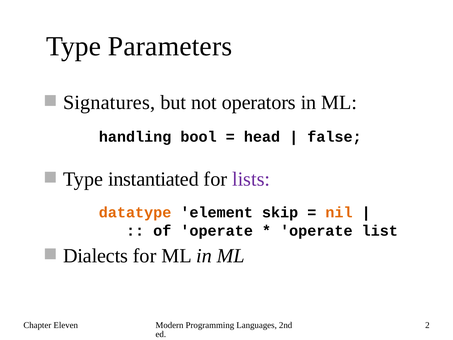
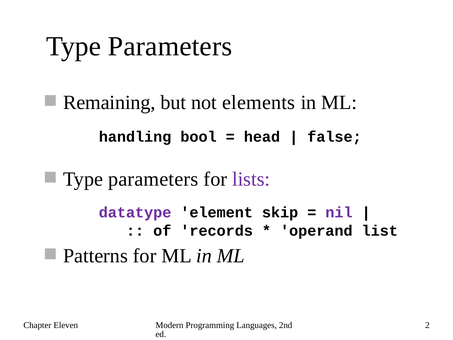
Signatures: Signatures -> Remaining
operators: operators -> elements
instantiated at (153, 179): instantiated -> parameters
datatype colour: orange -> purple
nil colour: orange -> purple
of operate: operate -> records
operate at (316, 231): operate -> operand
Dialects: Dialects -> Patterns
